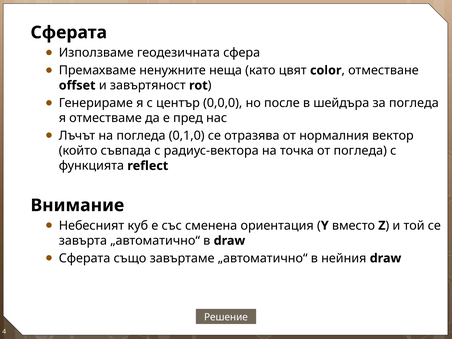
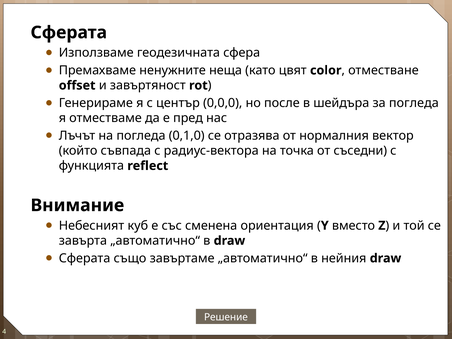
от погледа: погледа -> съседни
